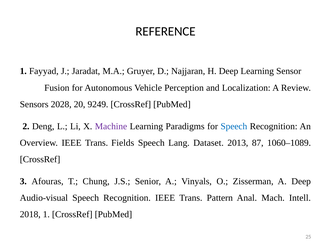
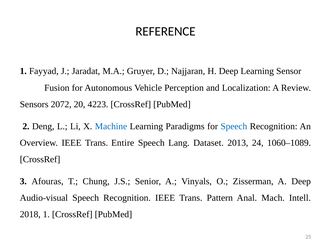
2028: 2028 -> 2072
9249: 9249 -> 4223
Machine colour: purple -> blue
Fields: Fields -> Entire
87: 87 -> 24
